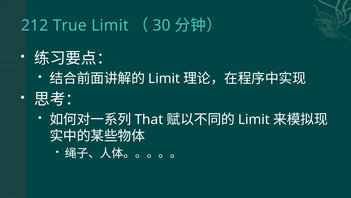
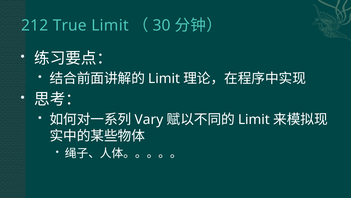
That: That -> Vary
